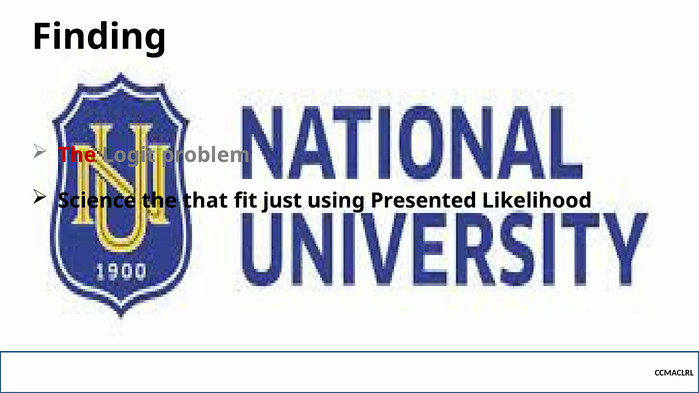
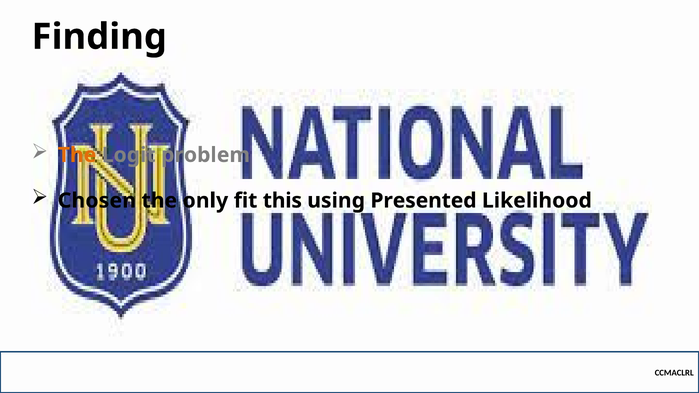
The at (77, 155) colour: red -> orange
Science: Science -> Chosen
that: that -> only
just: just -> this
